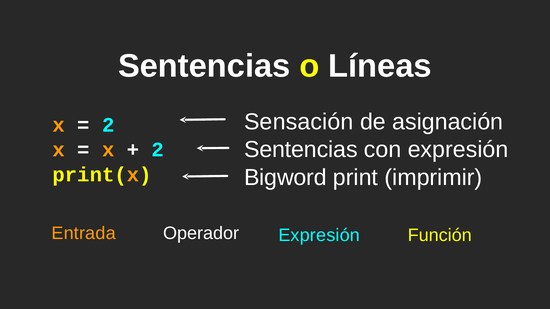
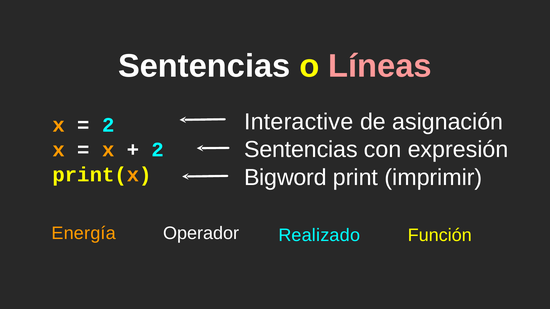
Líneas colour: white -> pink
Sensación: Sensación -> Interactive
Entrada: Entrada -> Energía
Operador Expresión: Expresión -> Realizado
